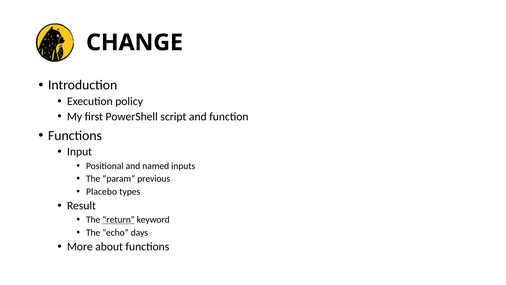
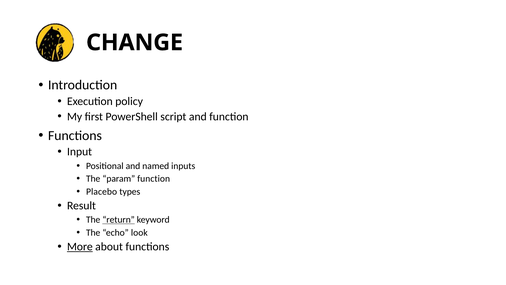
param previous: previous -> function
days: days -> look
More underline: none -> present
